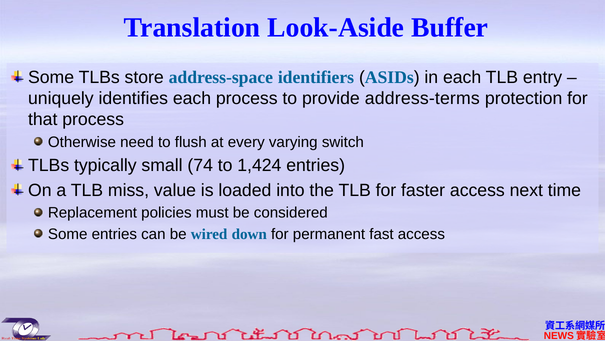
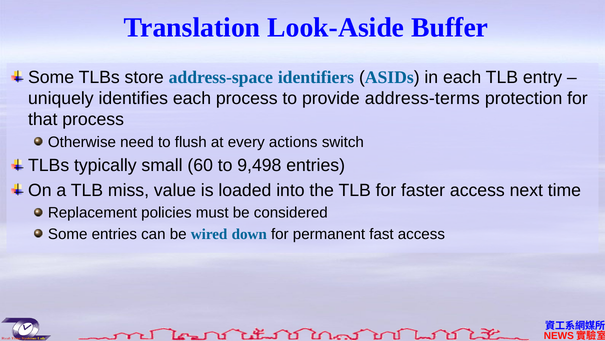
varying: varying -> actions
74: 74 -> 60
1,424: 1,424 -> 9,498
